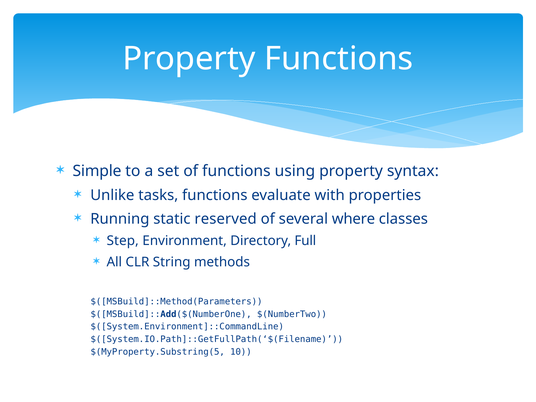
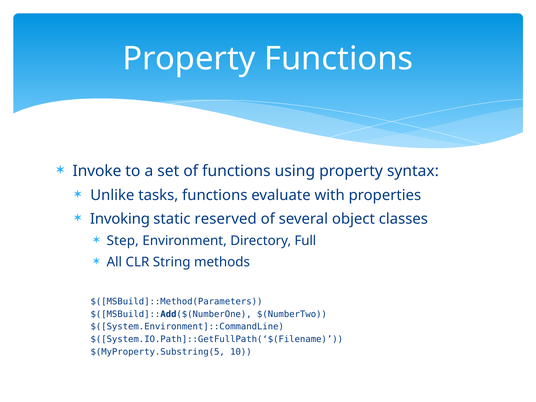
Simple: Simple -> Invoke
Running: Running -> Invoking
where: where -> object
